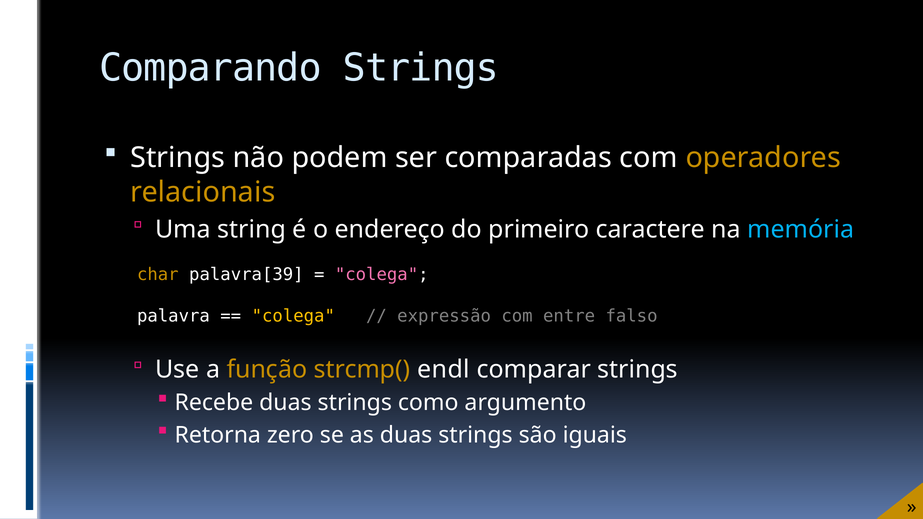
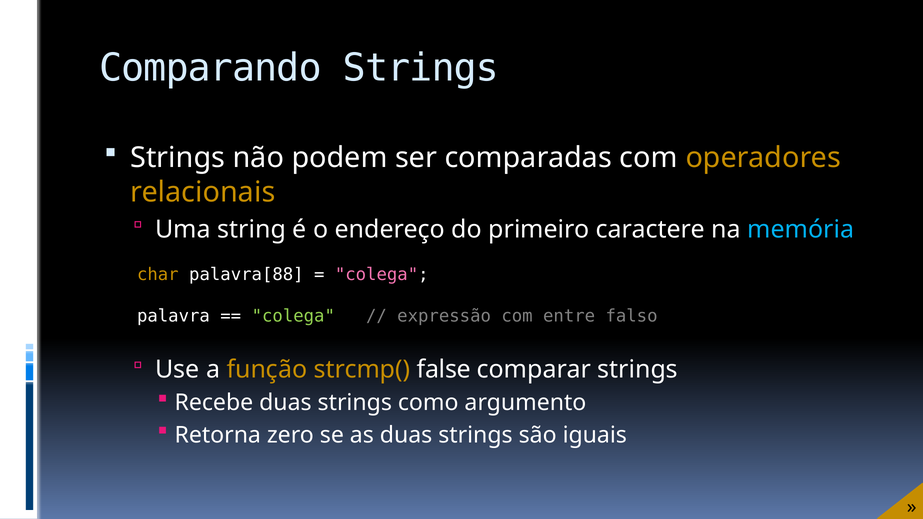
palavra[39: palavra[39 -> palavra[88
colega at (293, 316) colour: yellow -> light green
endl: endl -> false
